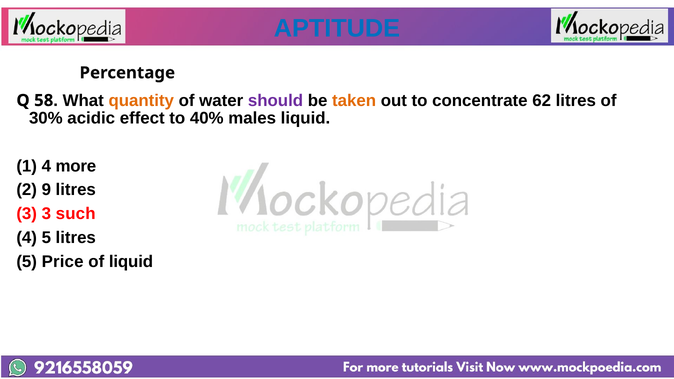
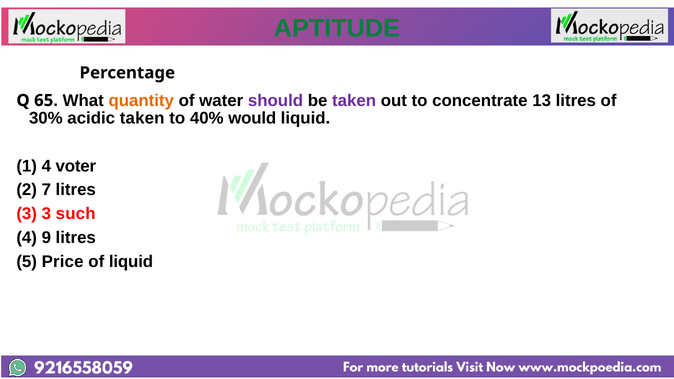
APTITUDE colour: blue -> green
58: 58 -> 65
taken at (354, 101) colour: orange -> purple
62: 62 -> 13
acidic effect: effect -> taken
males: males -> would
more: more -> voter
9: 9 -> 7
4 5: 5 -> 9
